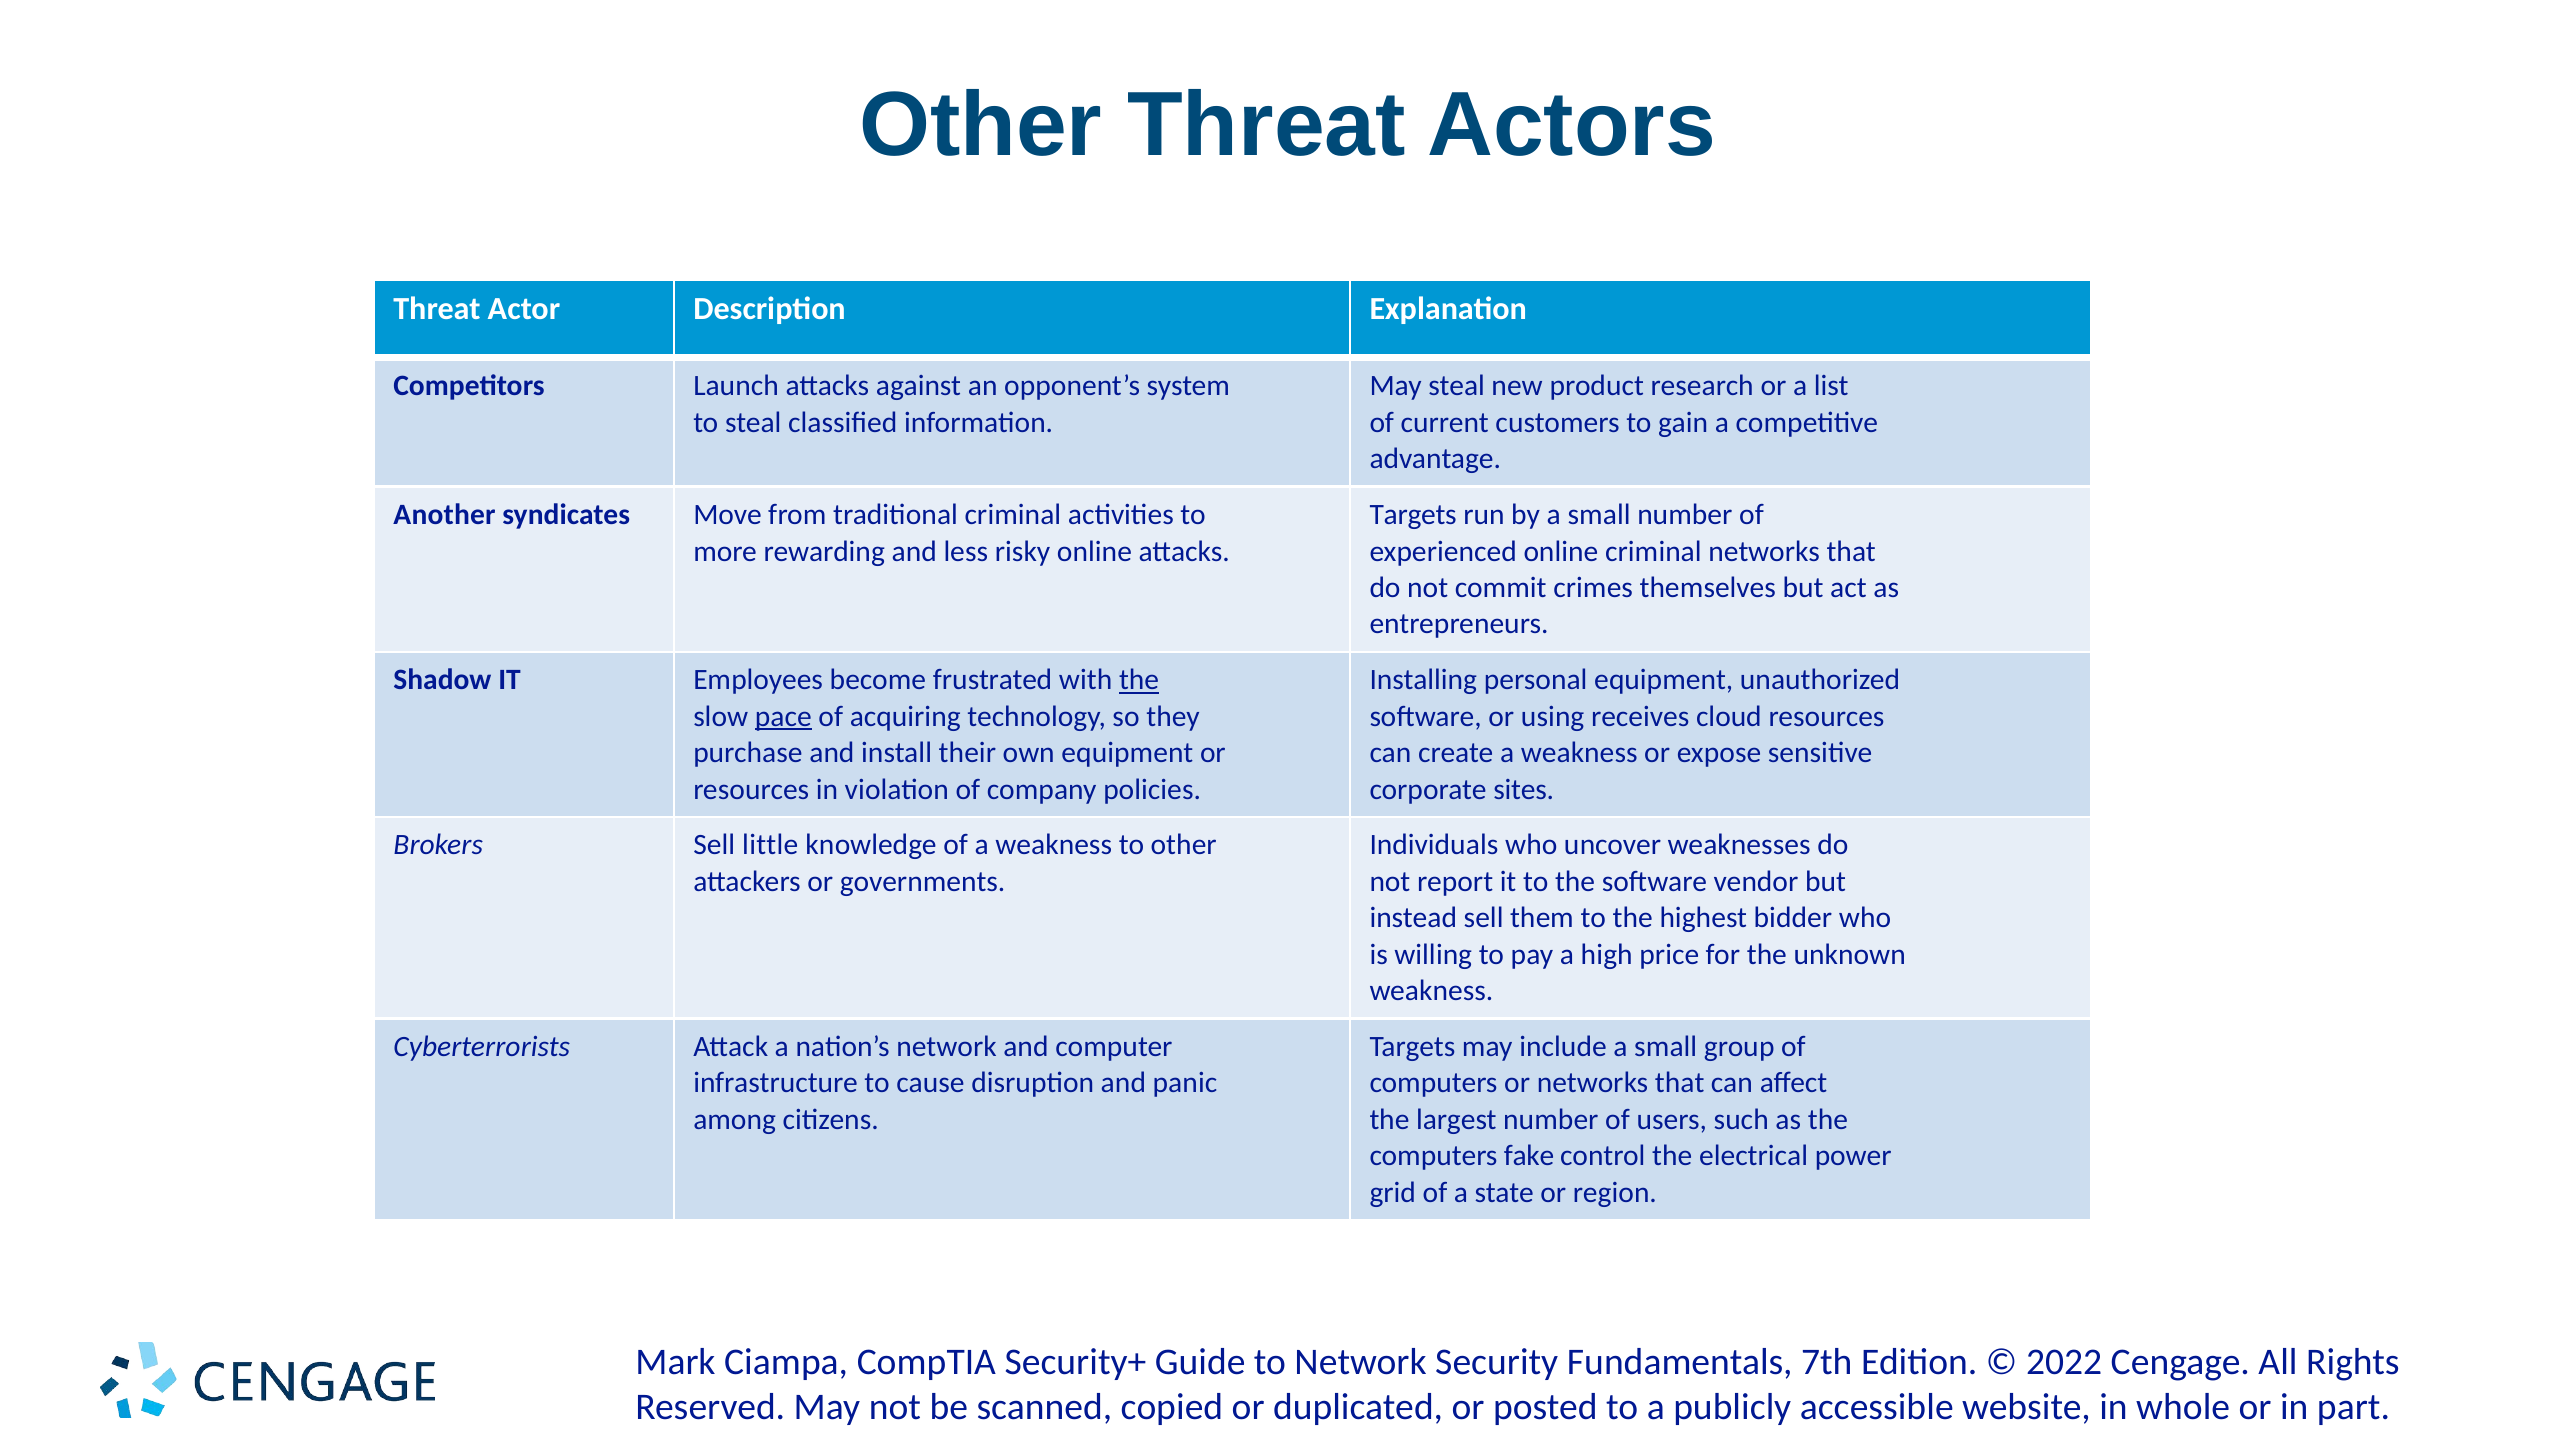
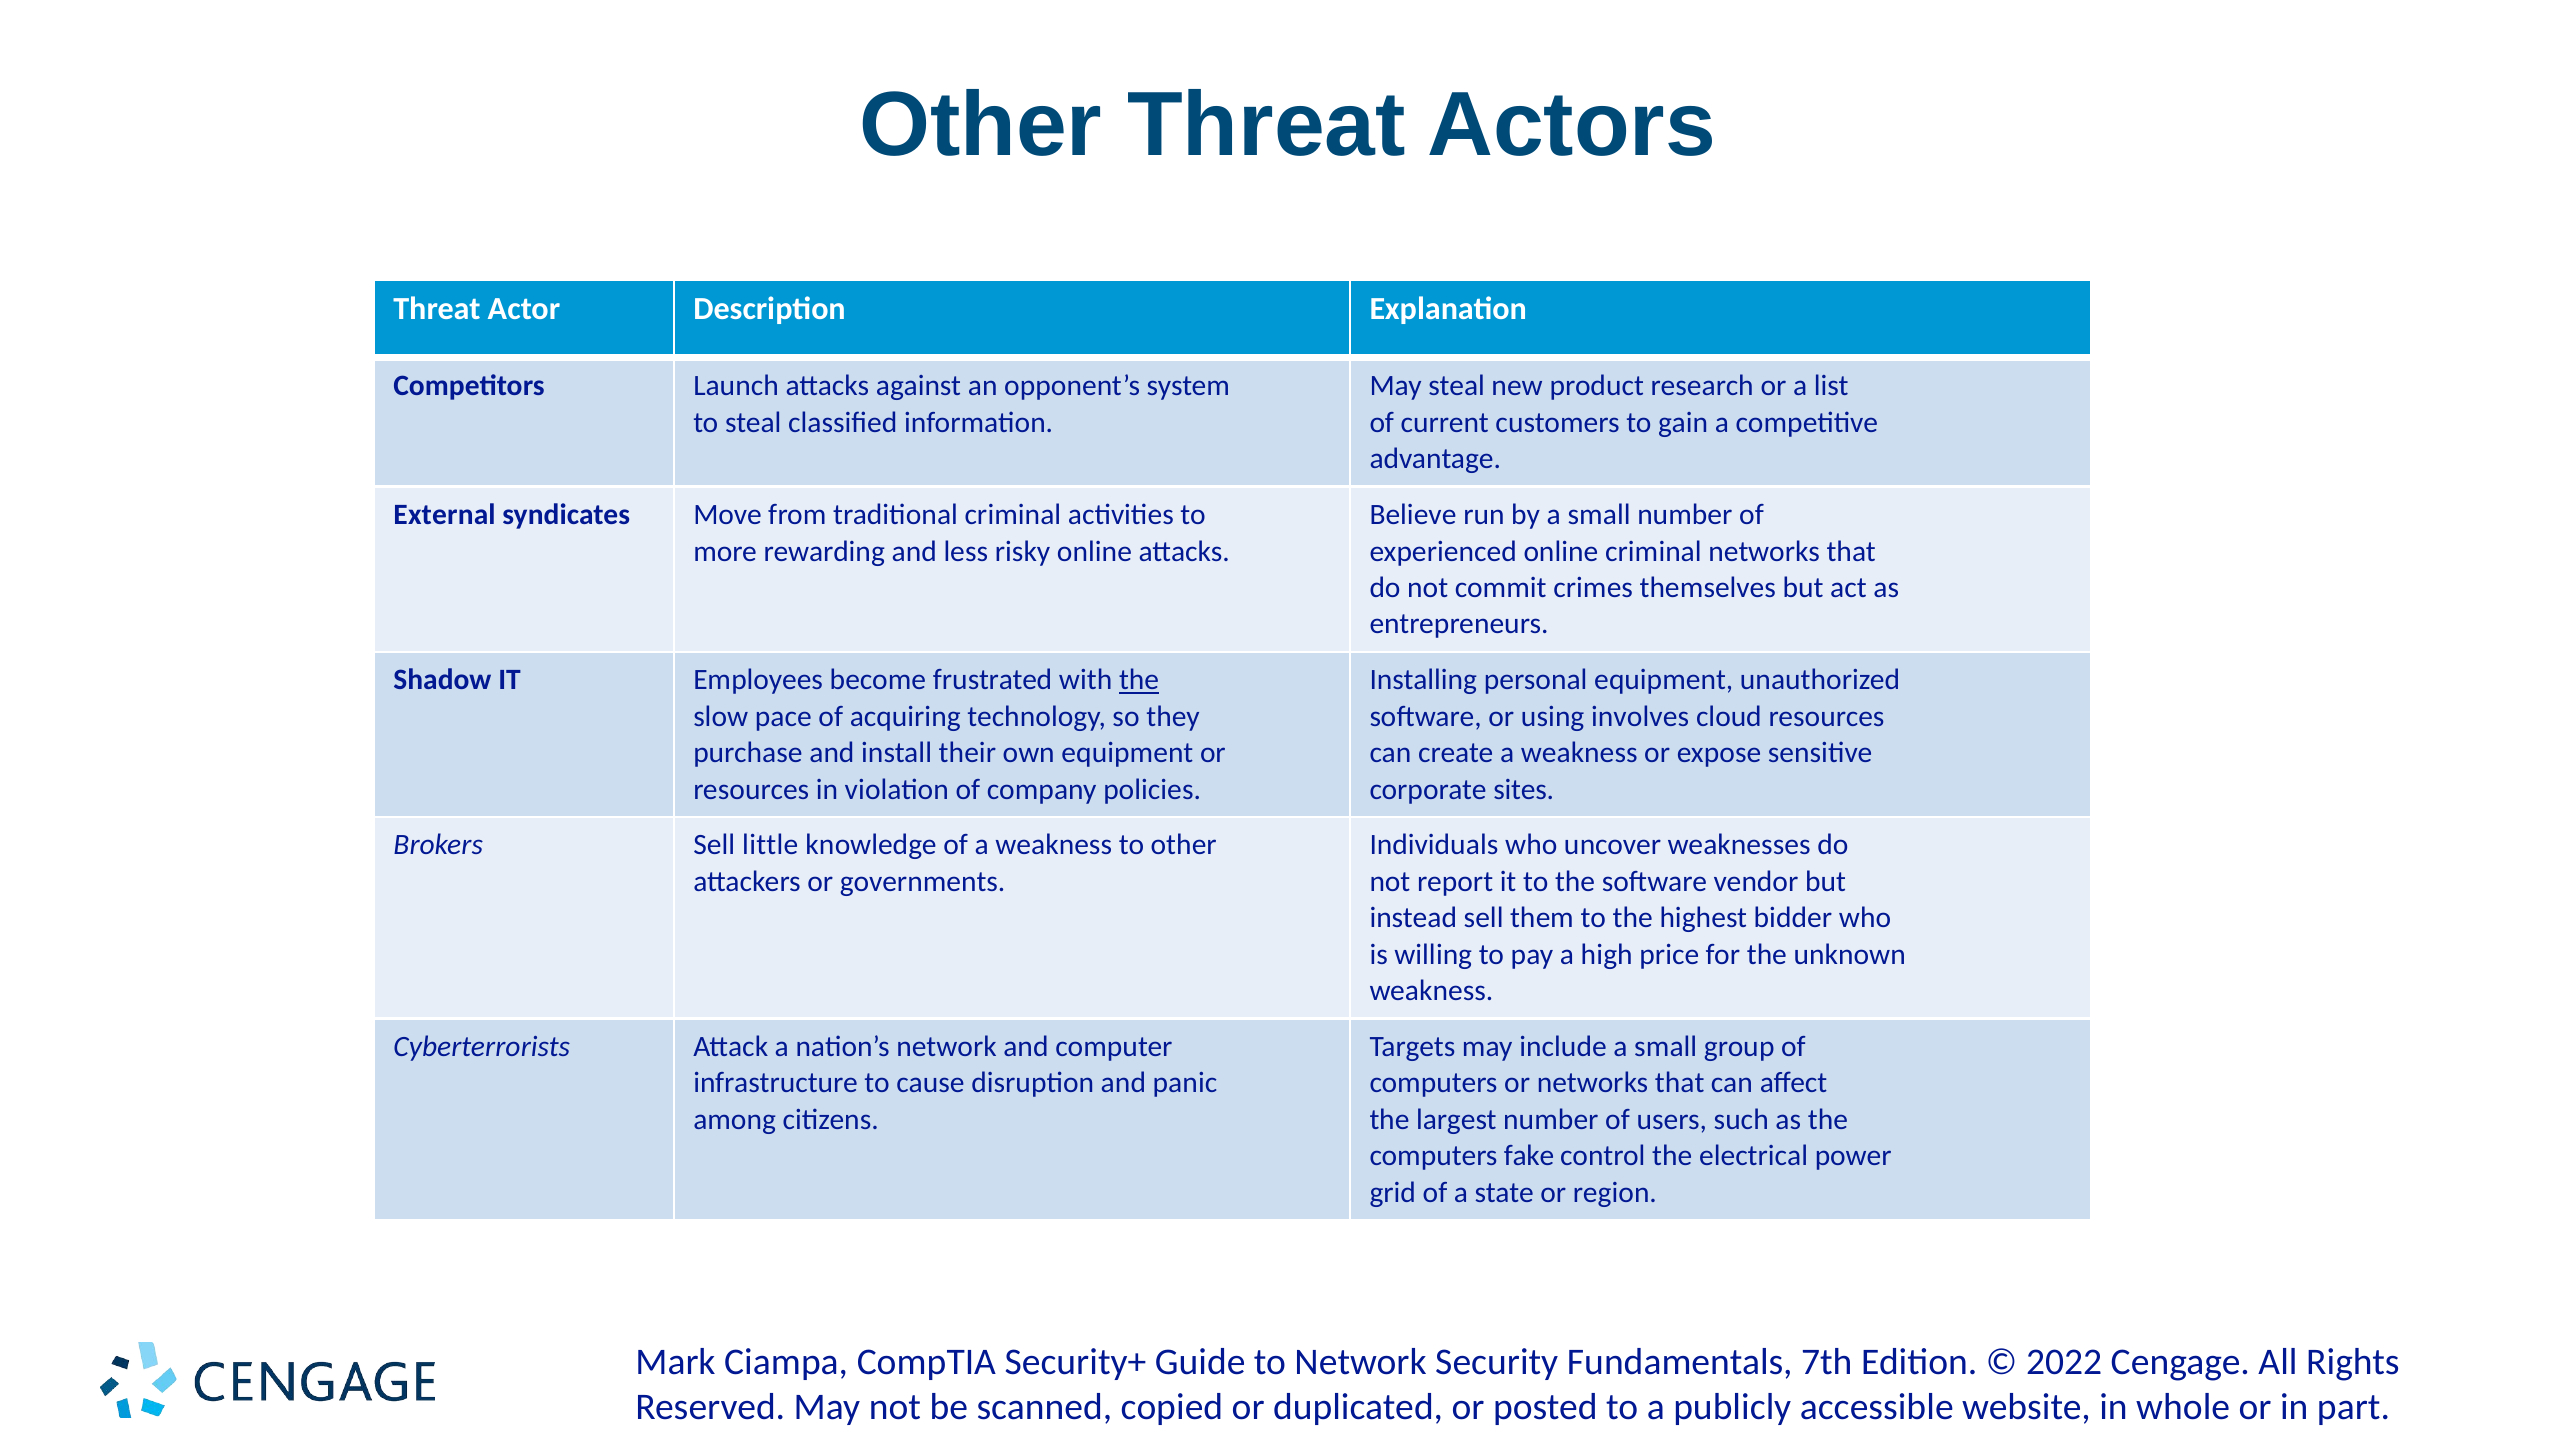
Another: Another -> External
Targets at (1413, 515): Targets -> Believe
pace underline: present -> none
receives: receives -> involves
